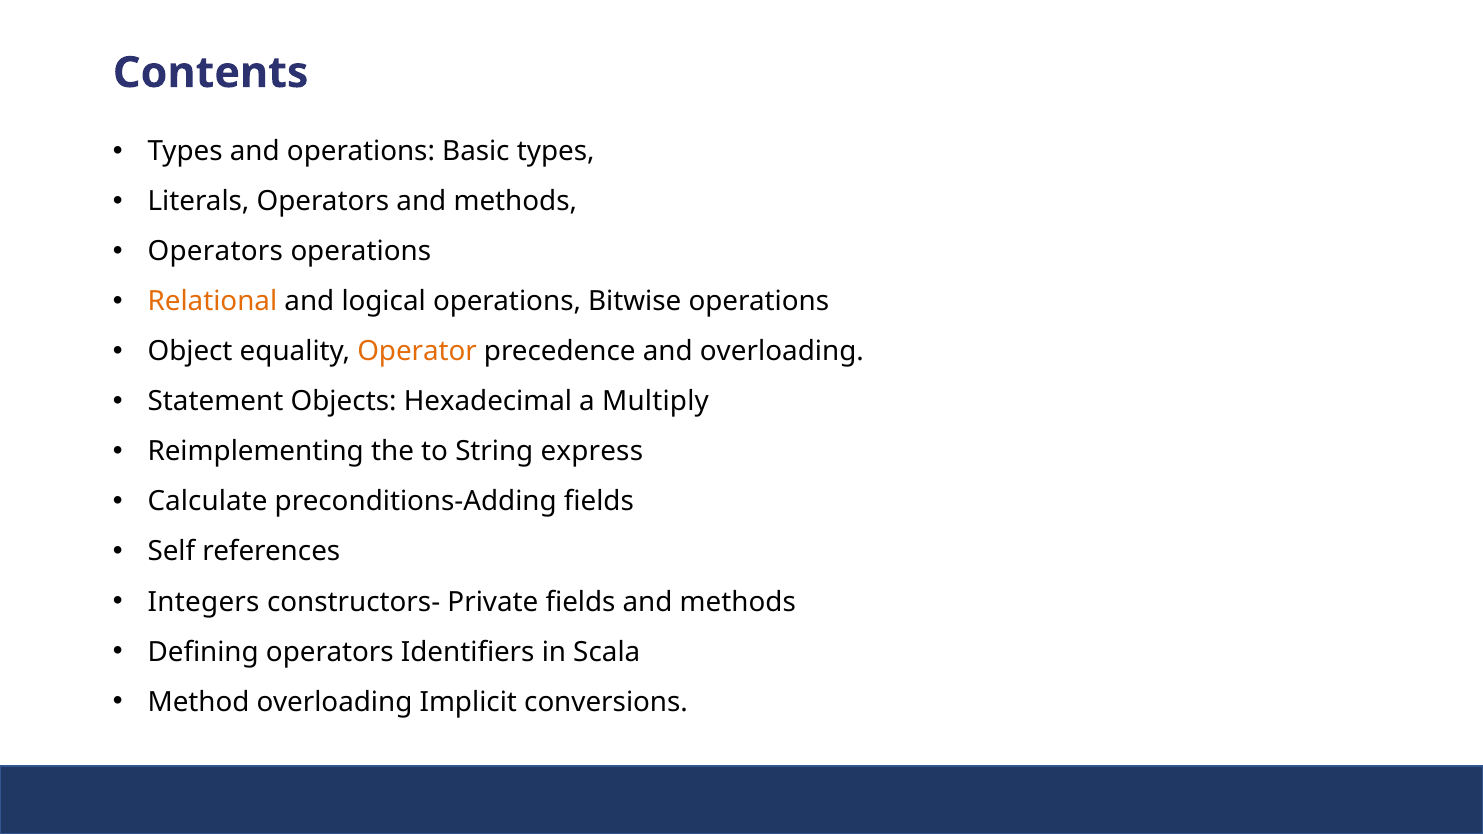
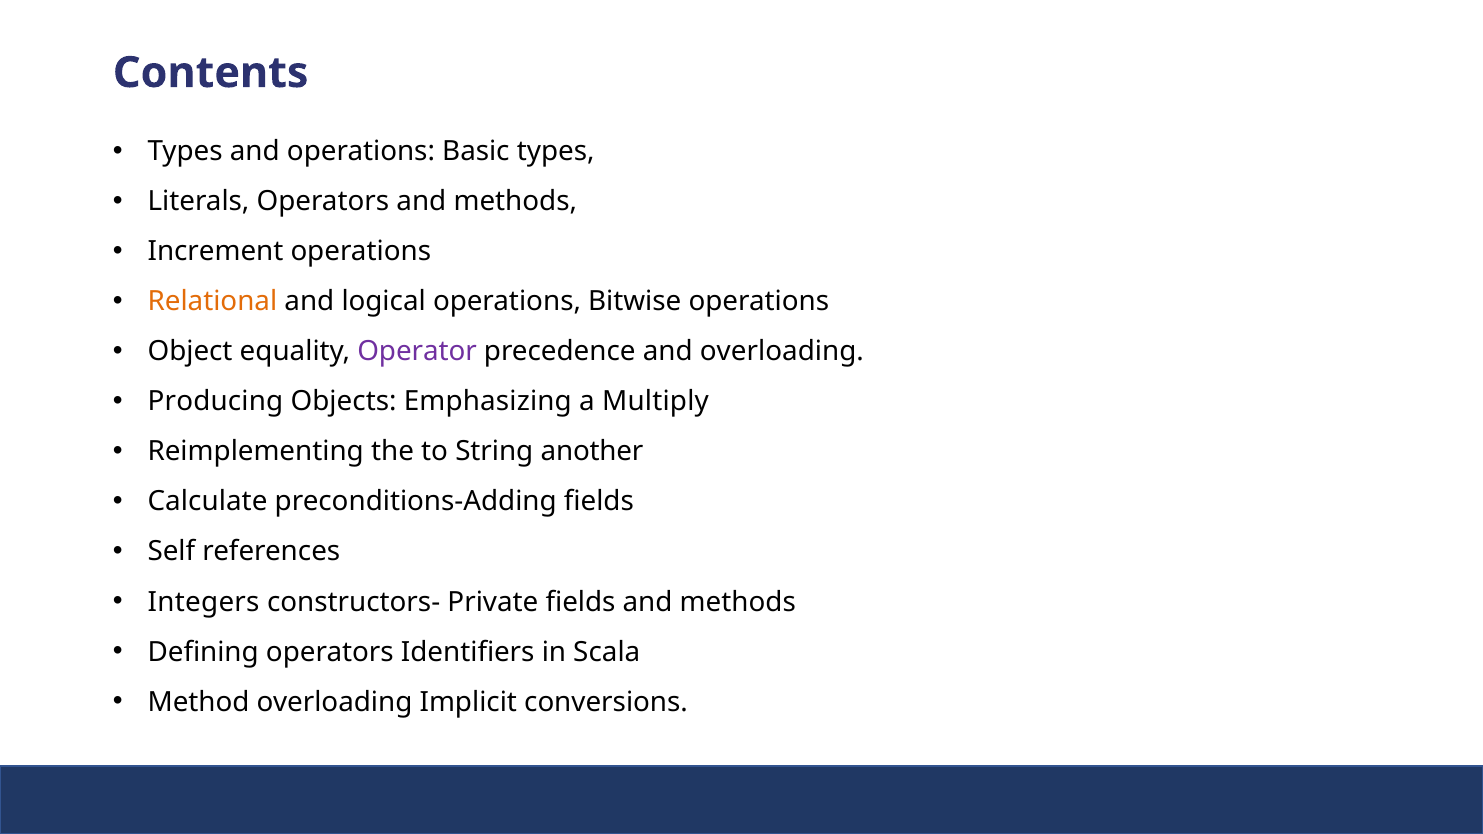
Operators at (215, 252): Operators -> Increment
Operator colour: orange -> purple
Statement: Statement -> Producing
Hexadecimal: Hexadecimal -> Emphasizing
express: express -> another
